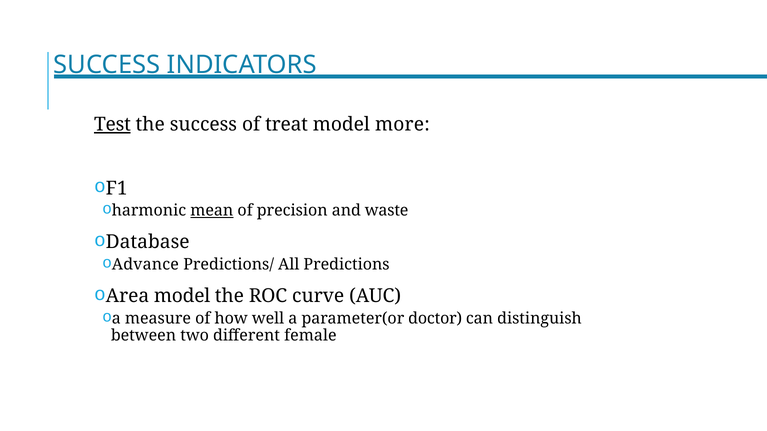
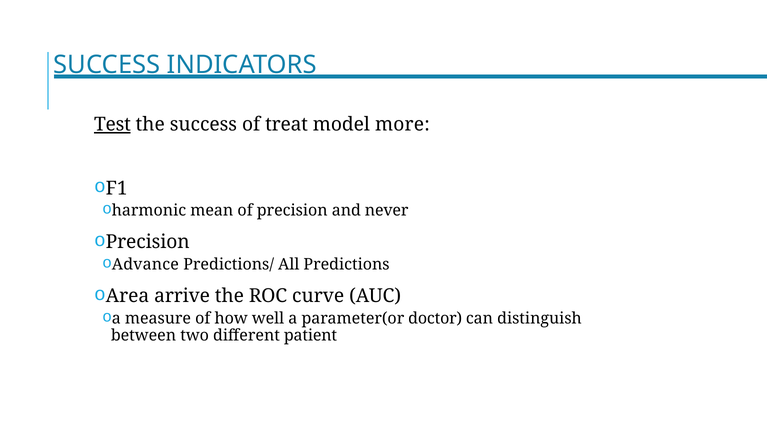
mean underline: present -> none
waste: waste -> never
Database at (148, 242): Database -> Precision
Area model: model -> arrive
female: female -> patient
